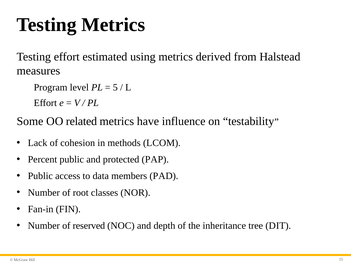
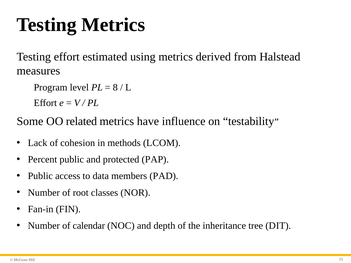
5: 5 -> 8
reserved: reserved -> calendar
